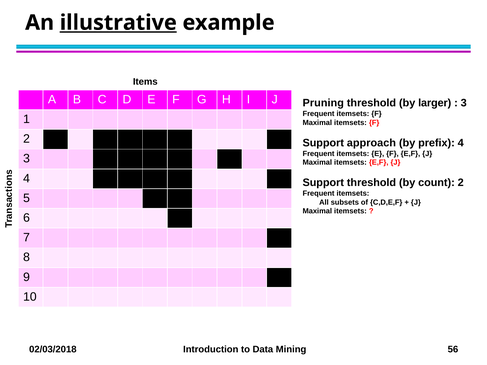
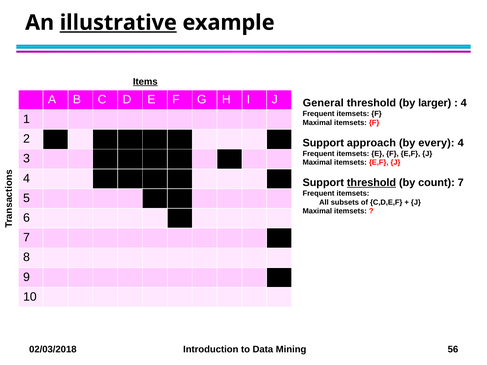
Items underline: none -> present
Pruning: Pruning -> General
3 at (464, 103): 3 -> 4
prefix: prefix -> every
threshold at (371, 183) underline: none -> present
count 2: 2 -> 7
